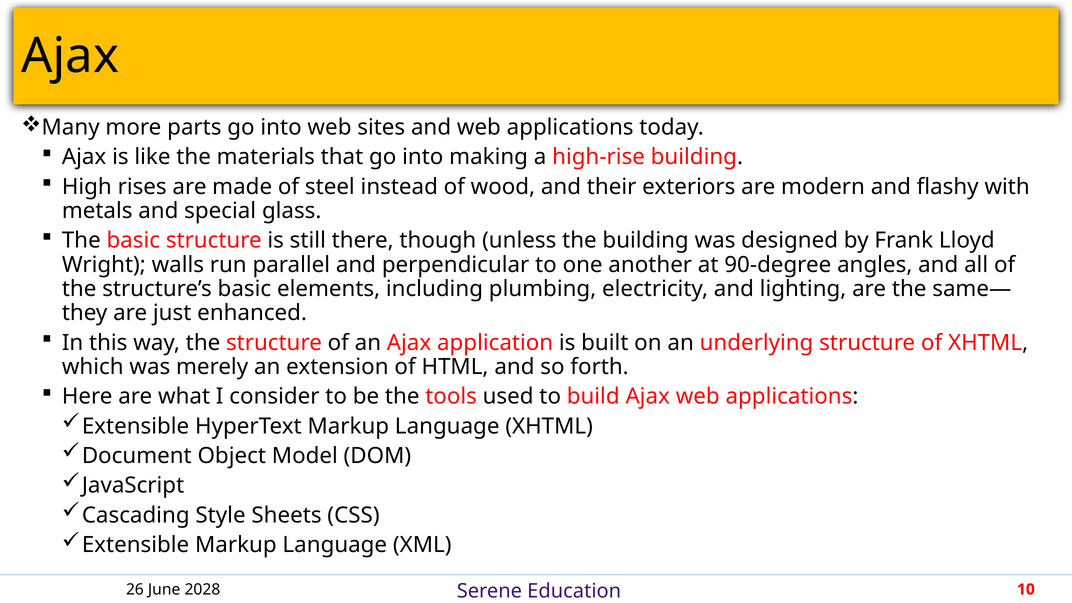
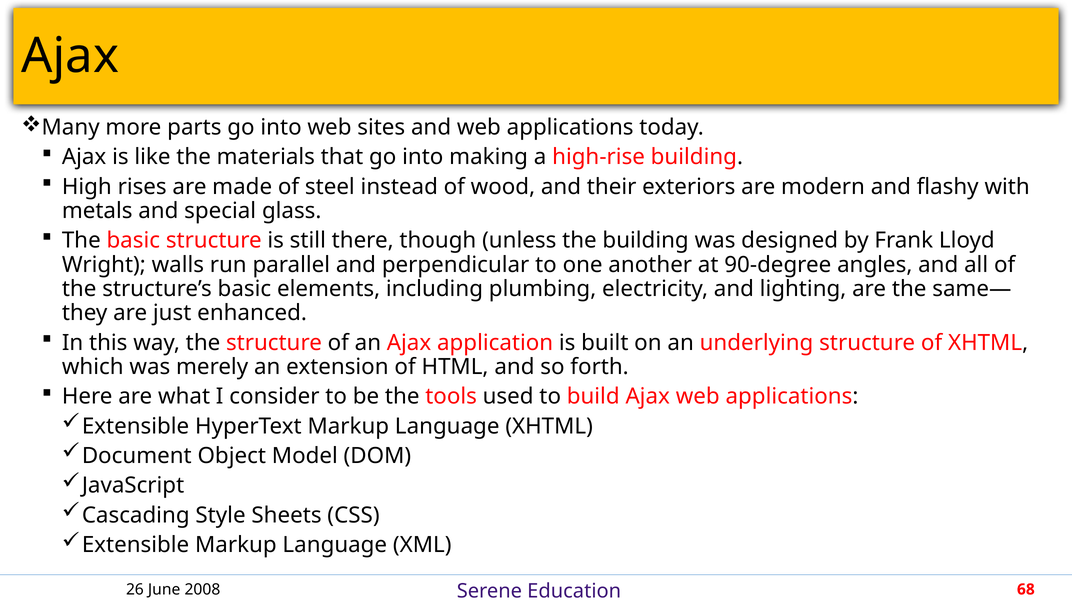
2028: 2028 -> 2008
10: 10 -> 68
